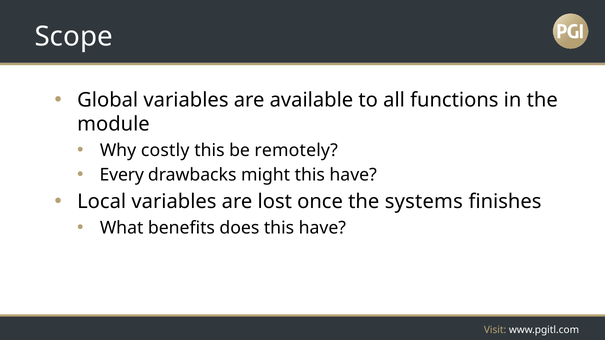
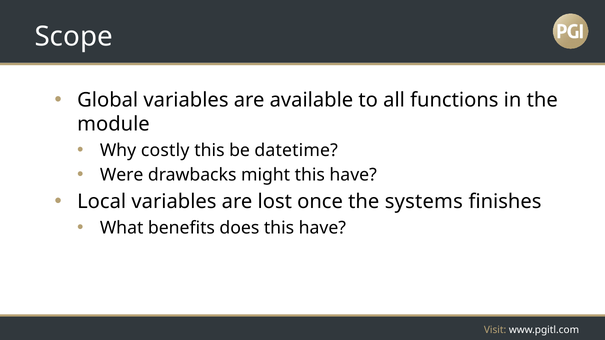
remotely: remotely -> datetime
Every: Every -> Were
